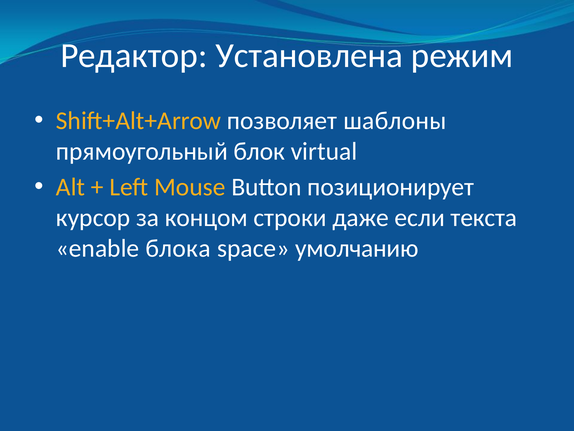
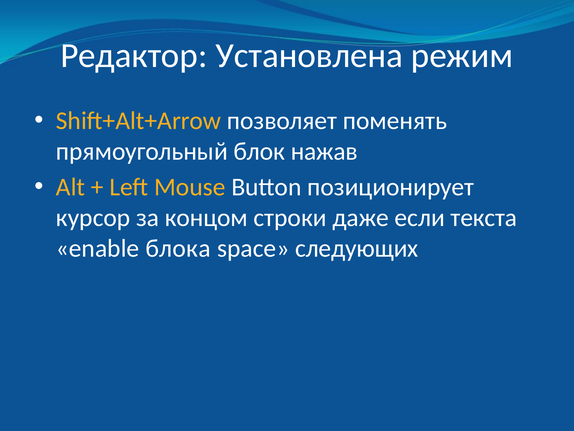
шаблоны: шаблоны -> поменять
virtual: virtual -> нажав
умолчанию: умолчанию -> следующих
